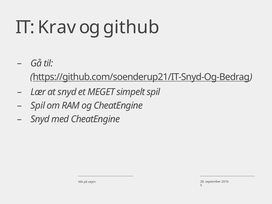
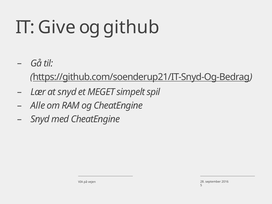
Krav: Krav -> Give
Spil at (38, 106): Spil -> Alle
